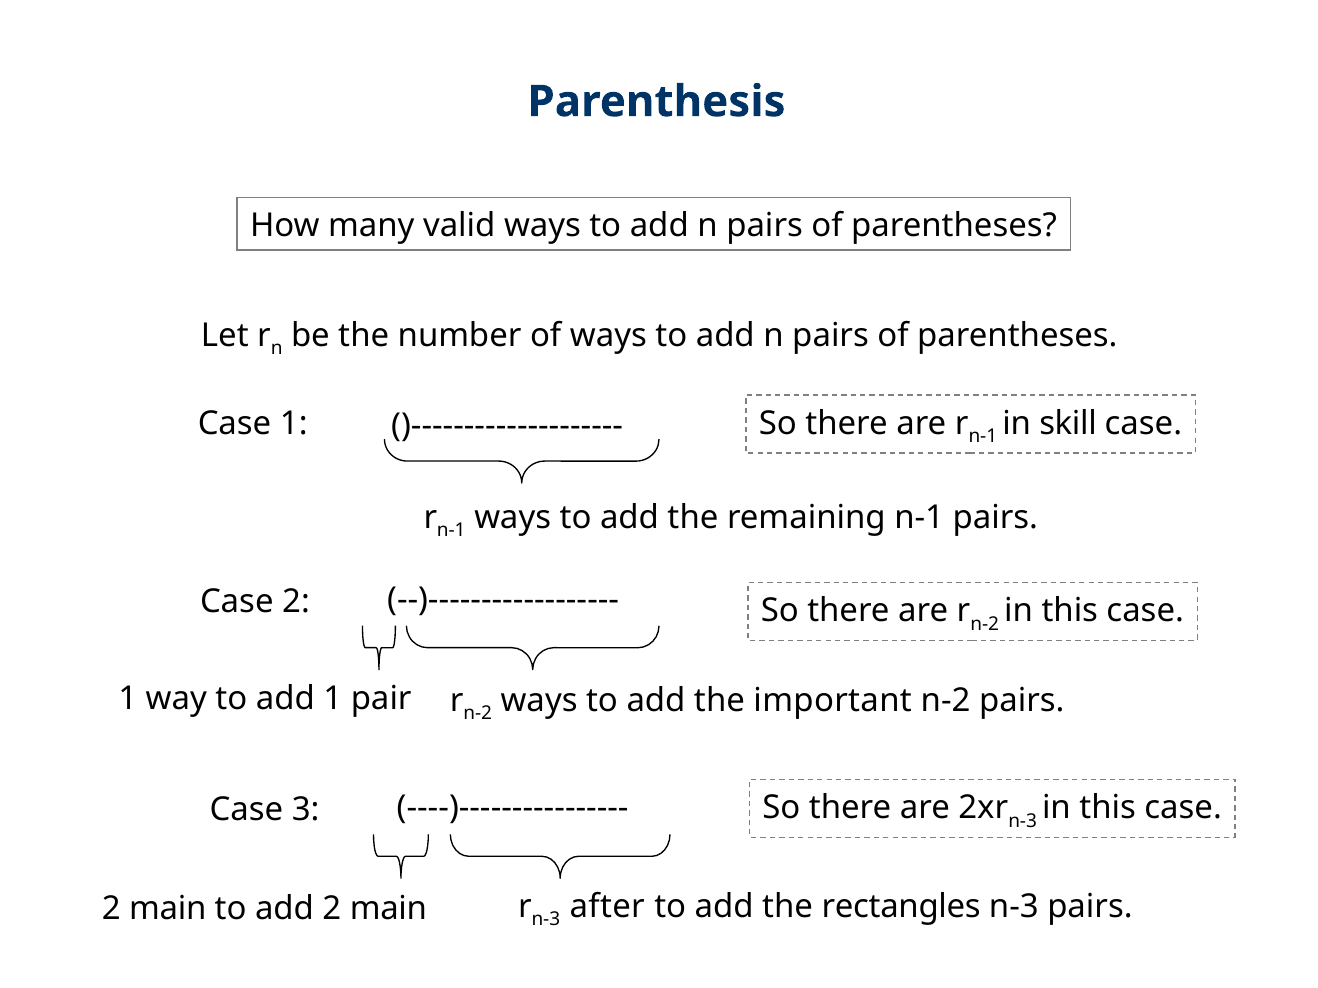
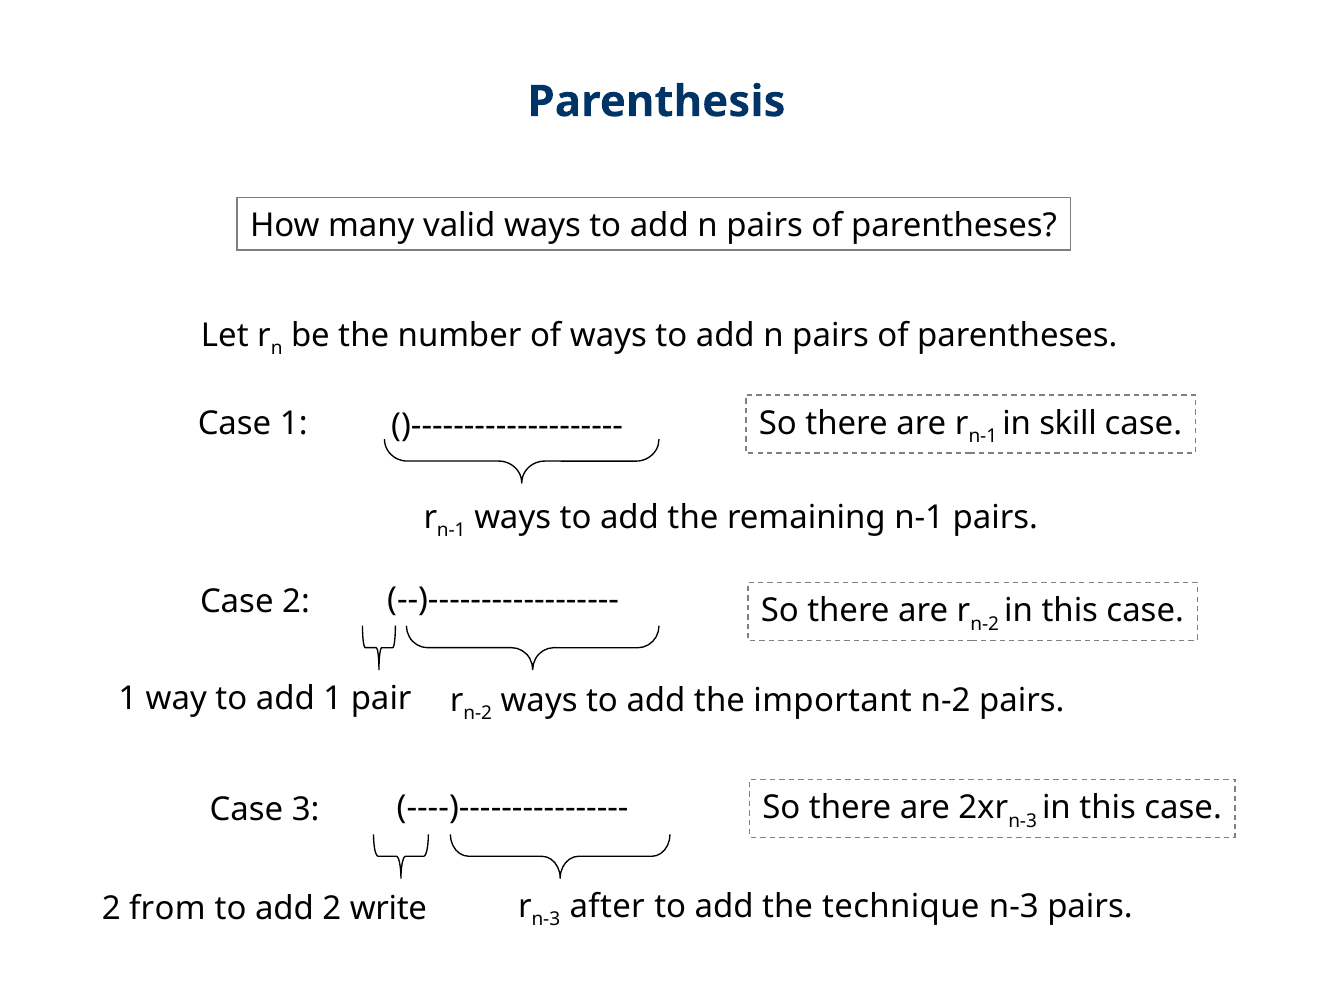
rectangles: rectangles -> technique
main at (168, 909): main -> from
add 2 main: main -> write
